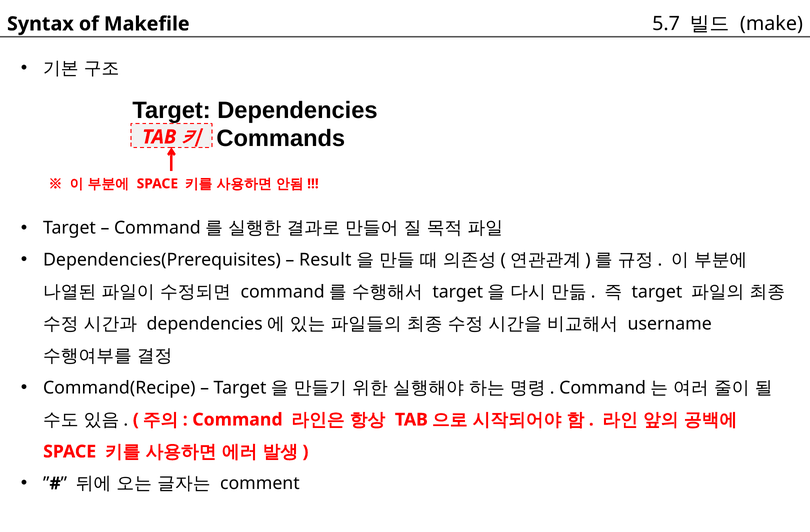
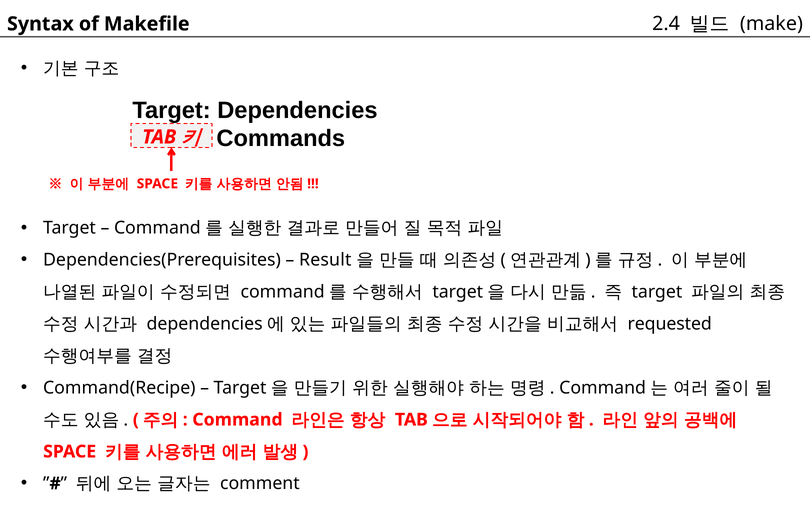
5.7: 5.7 -> 2.4
username: username -> requested
